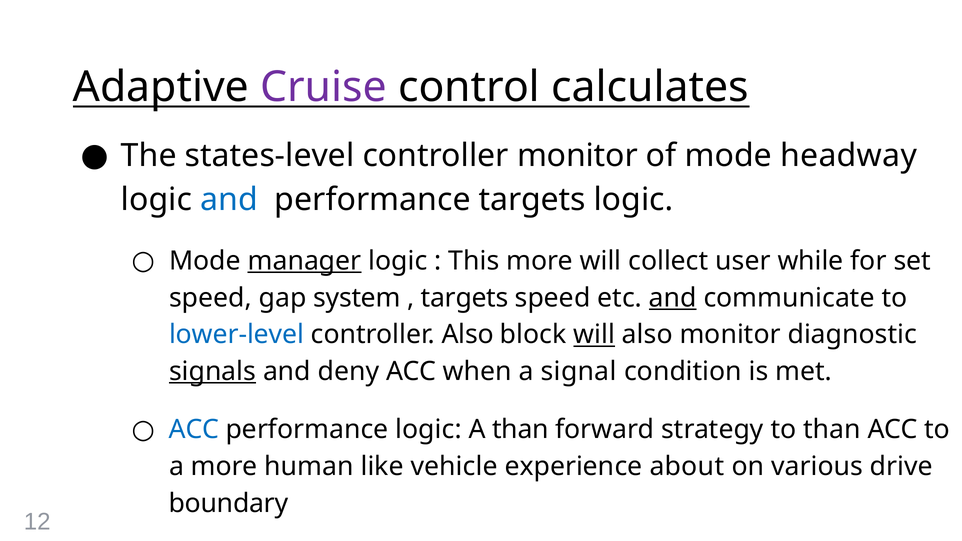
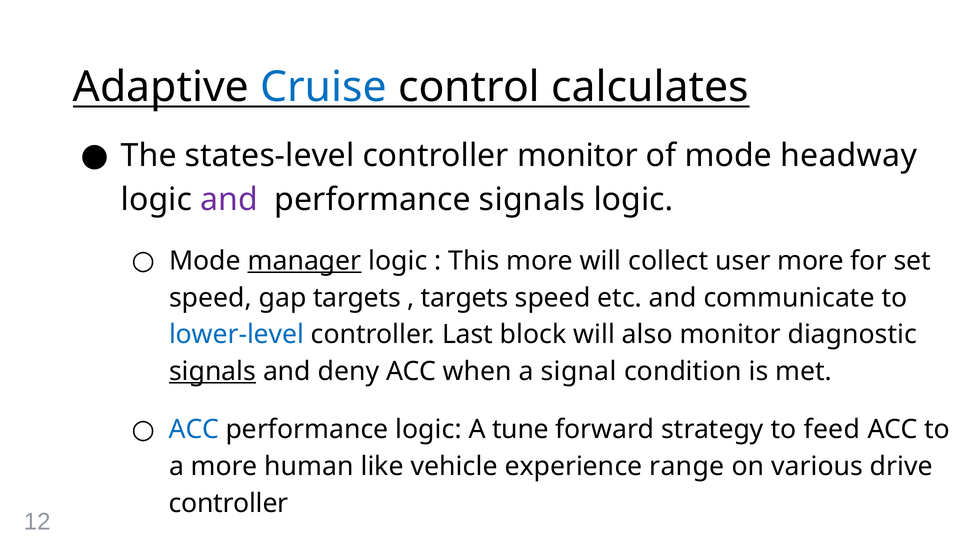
Cruise colour: purple -> blue
and at (229, 200) colour: blue -> purple
performance targets: targets -> signals
user while: while -> more
gap system: system -> targets
and at (673, 298) underline: present -> none
controller Also: Also -> Last
will at (594, 335) underline: present -> none
A than: than -> tune
to than: than -> feed
about: about -> range
boundary at (229, 503): boundary -> controller
